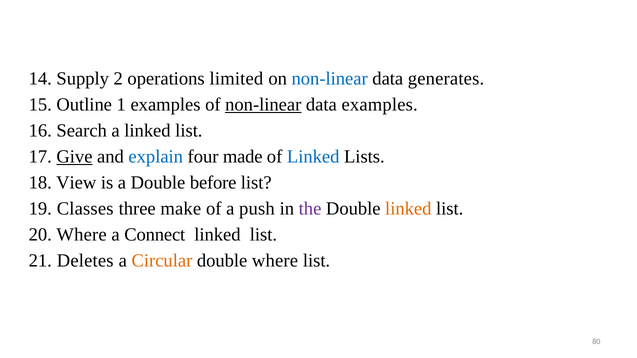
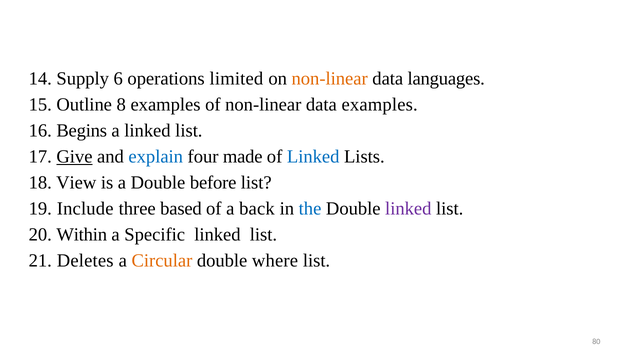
2: 2 -> 6
non-linear at (330, 79) colour: blue -> orange
generates: generates -> languages
1: 1 -> 8
non-linear at (263, 105) underline: present -> none
Search: Search -> Begins
Classes: Classes -> Include
make: make -> based
push: push -> back
the colour: purple -> blue
linked at (408, 209) colour: orange -> purple
20 Where: Where -> Within
Connect: Connect -> Specific
